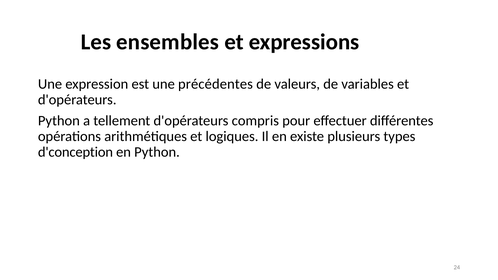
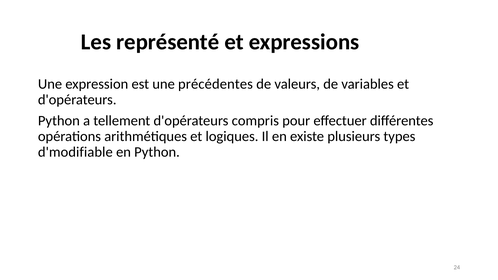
ensembles: ensembles -> représenté
d'conception: d'conception -> d'modifiable
